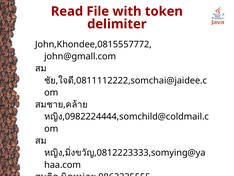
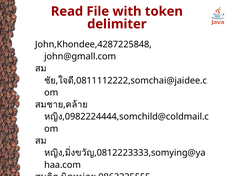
John,Khondee,0815557772: John,Khondee,0815557772 -> John,Khondee,4287225848
